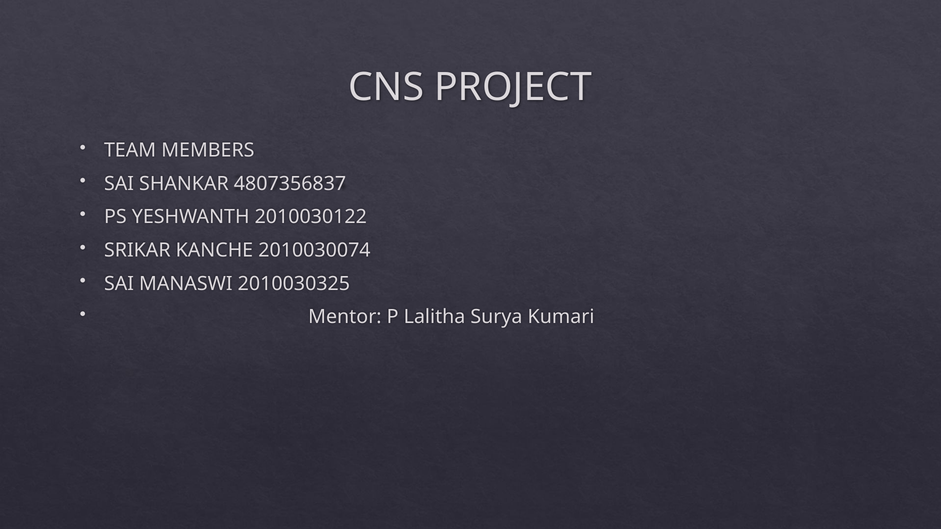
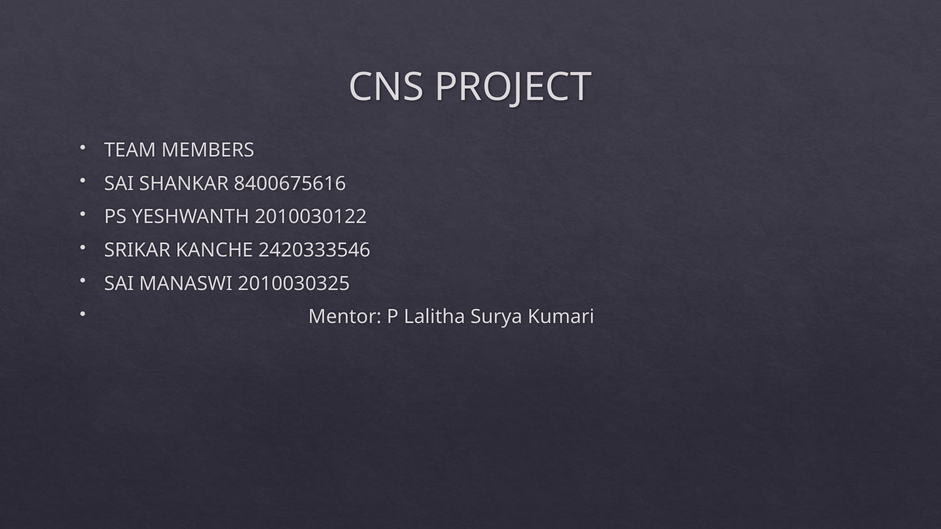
4807356837: 4807356837 -> 8400675616
2010030074: 2010030074 -> 2420333546
